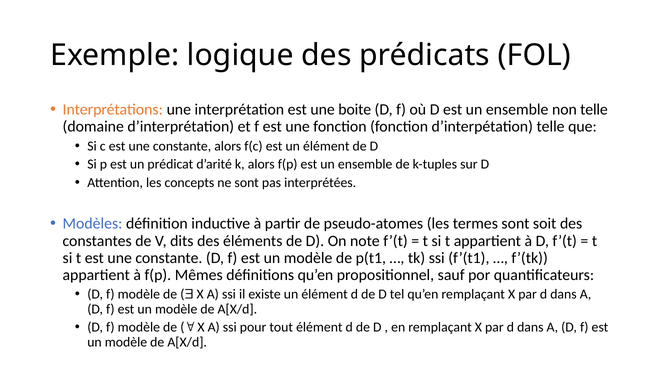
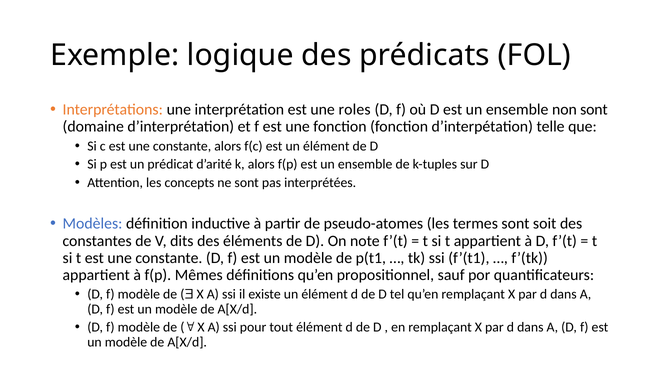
boite: boite -> roles
non telle: telle -> sont
